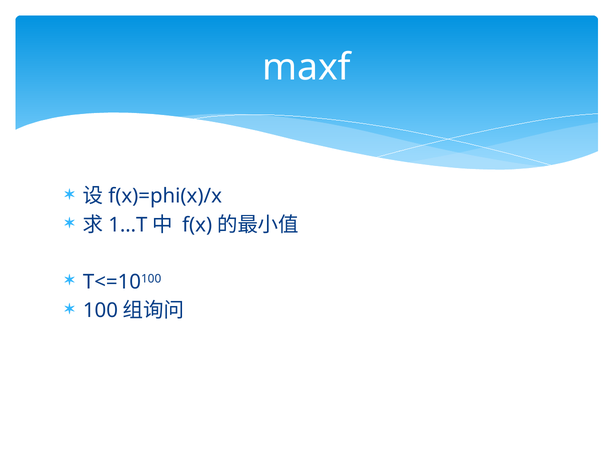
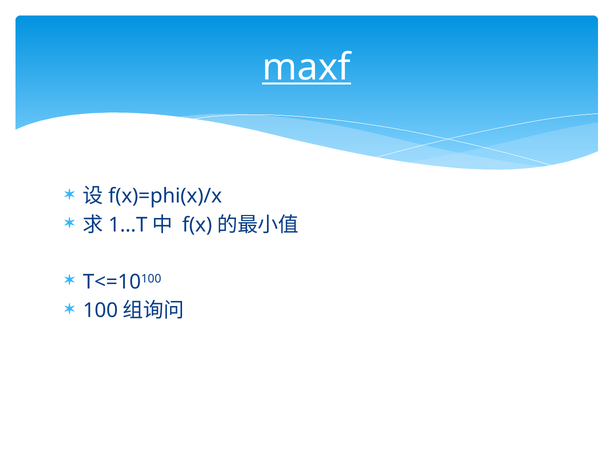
maxf underline: none -> present
